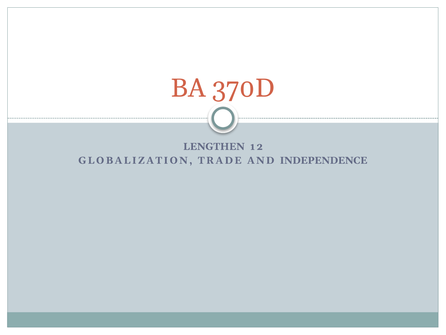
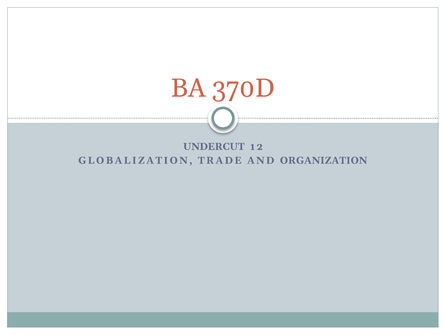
LENGTHEN: LENGTHEN -> UNDERCUT
INDEPENDENCE: INDEPENDENCE -> ORGANIZATION
